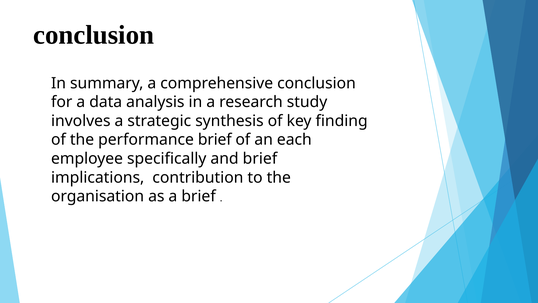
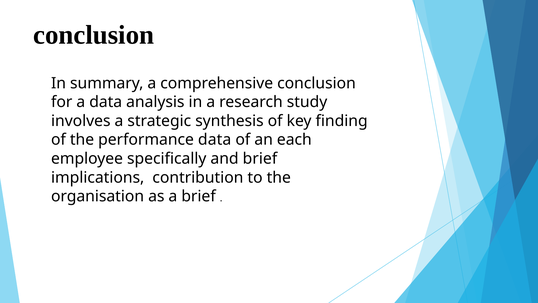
performance brief: brief -> data
